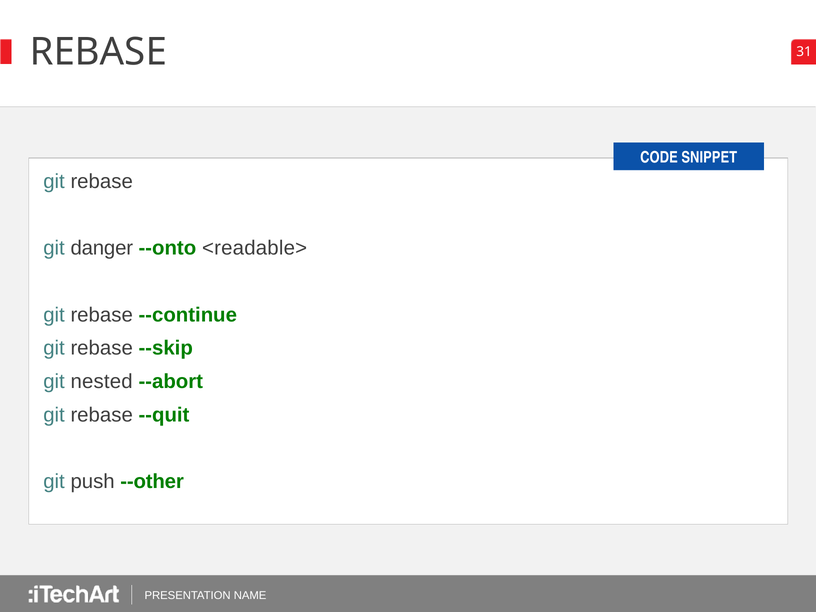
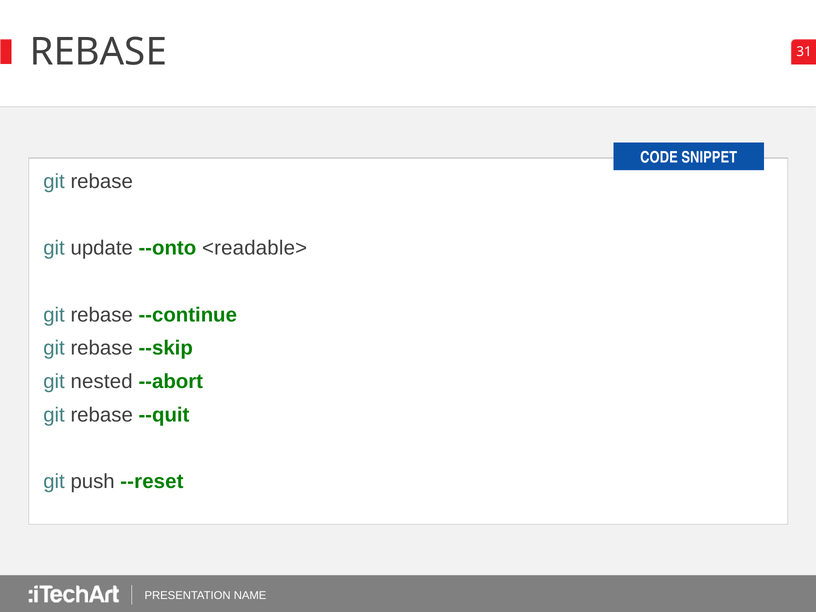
danger: danger -> update
--other: --other -> --reset
